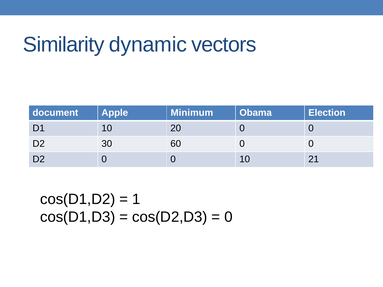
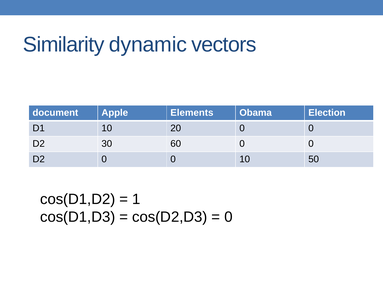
Minimum: Minimum -> Elements
21: 21 -> 50
